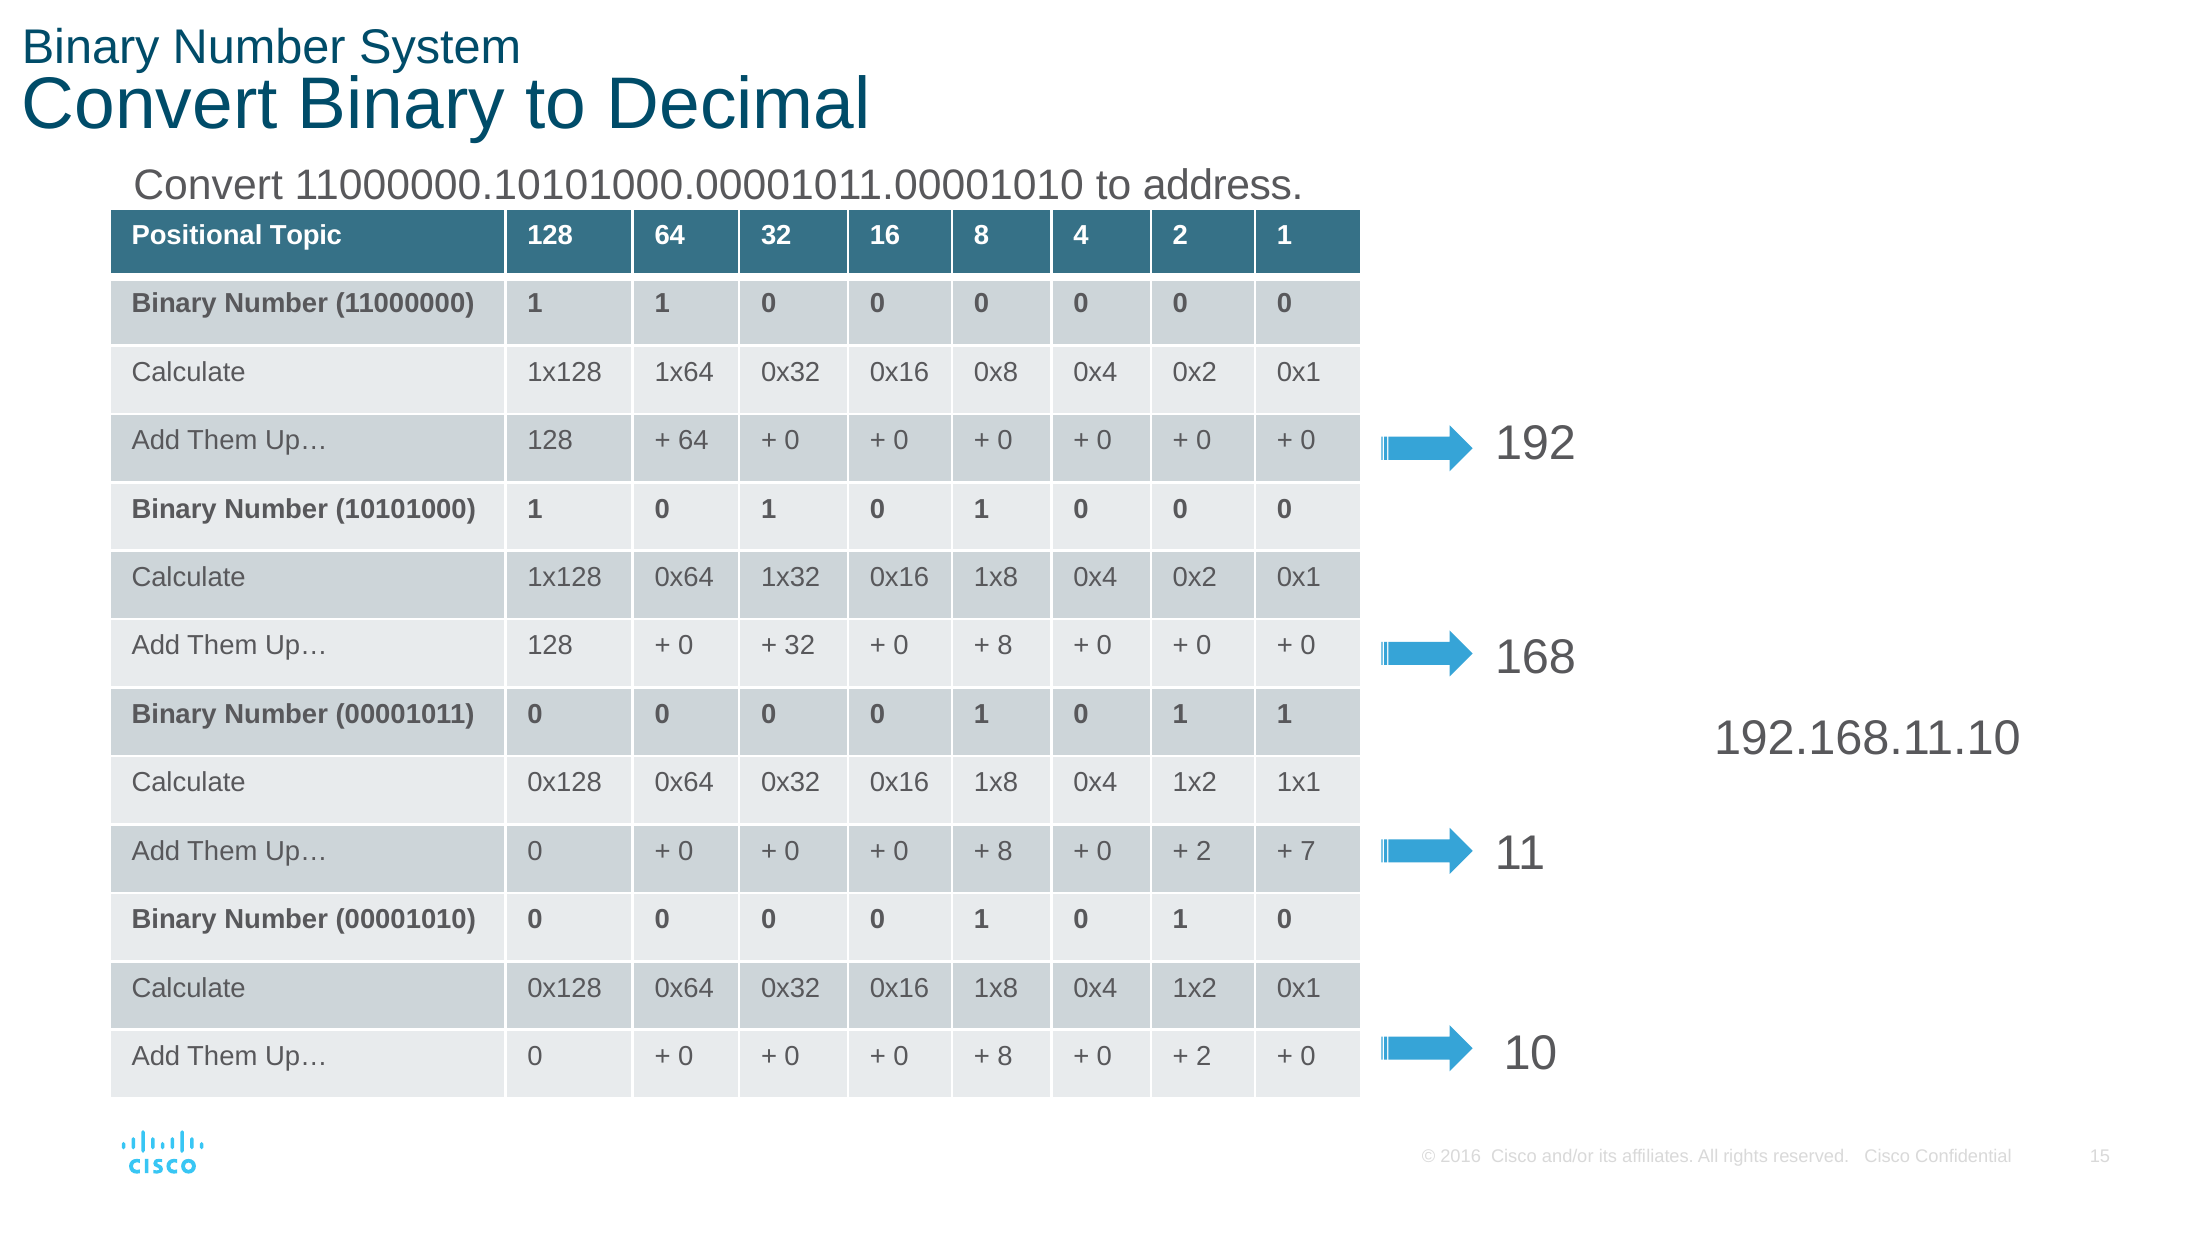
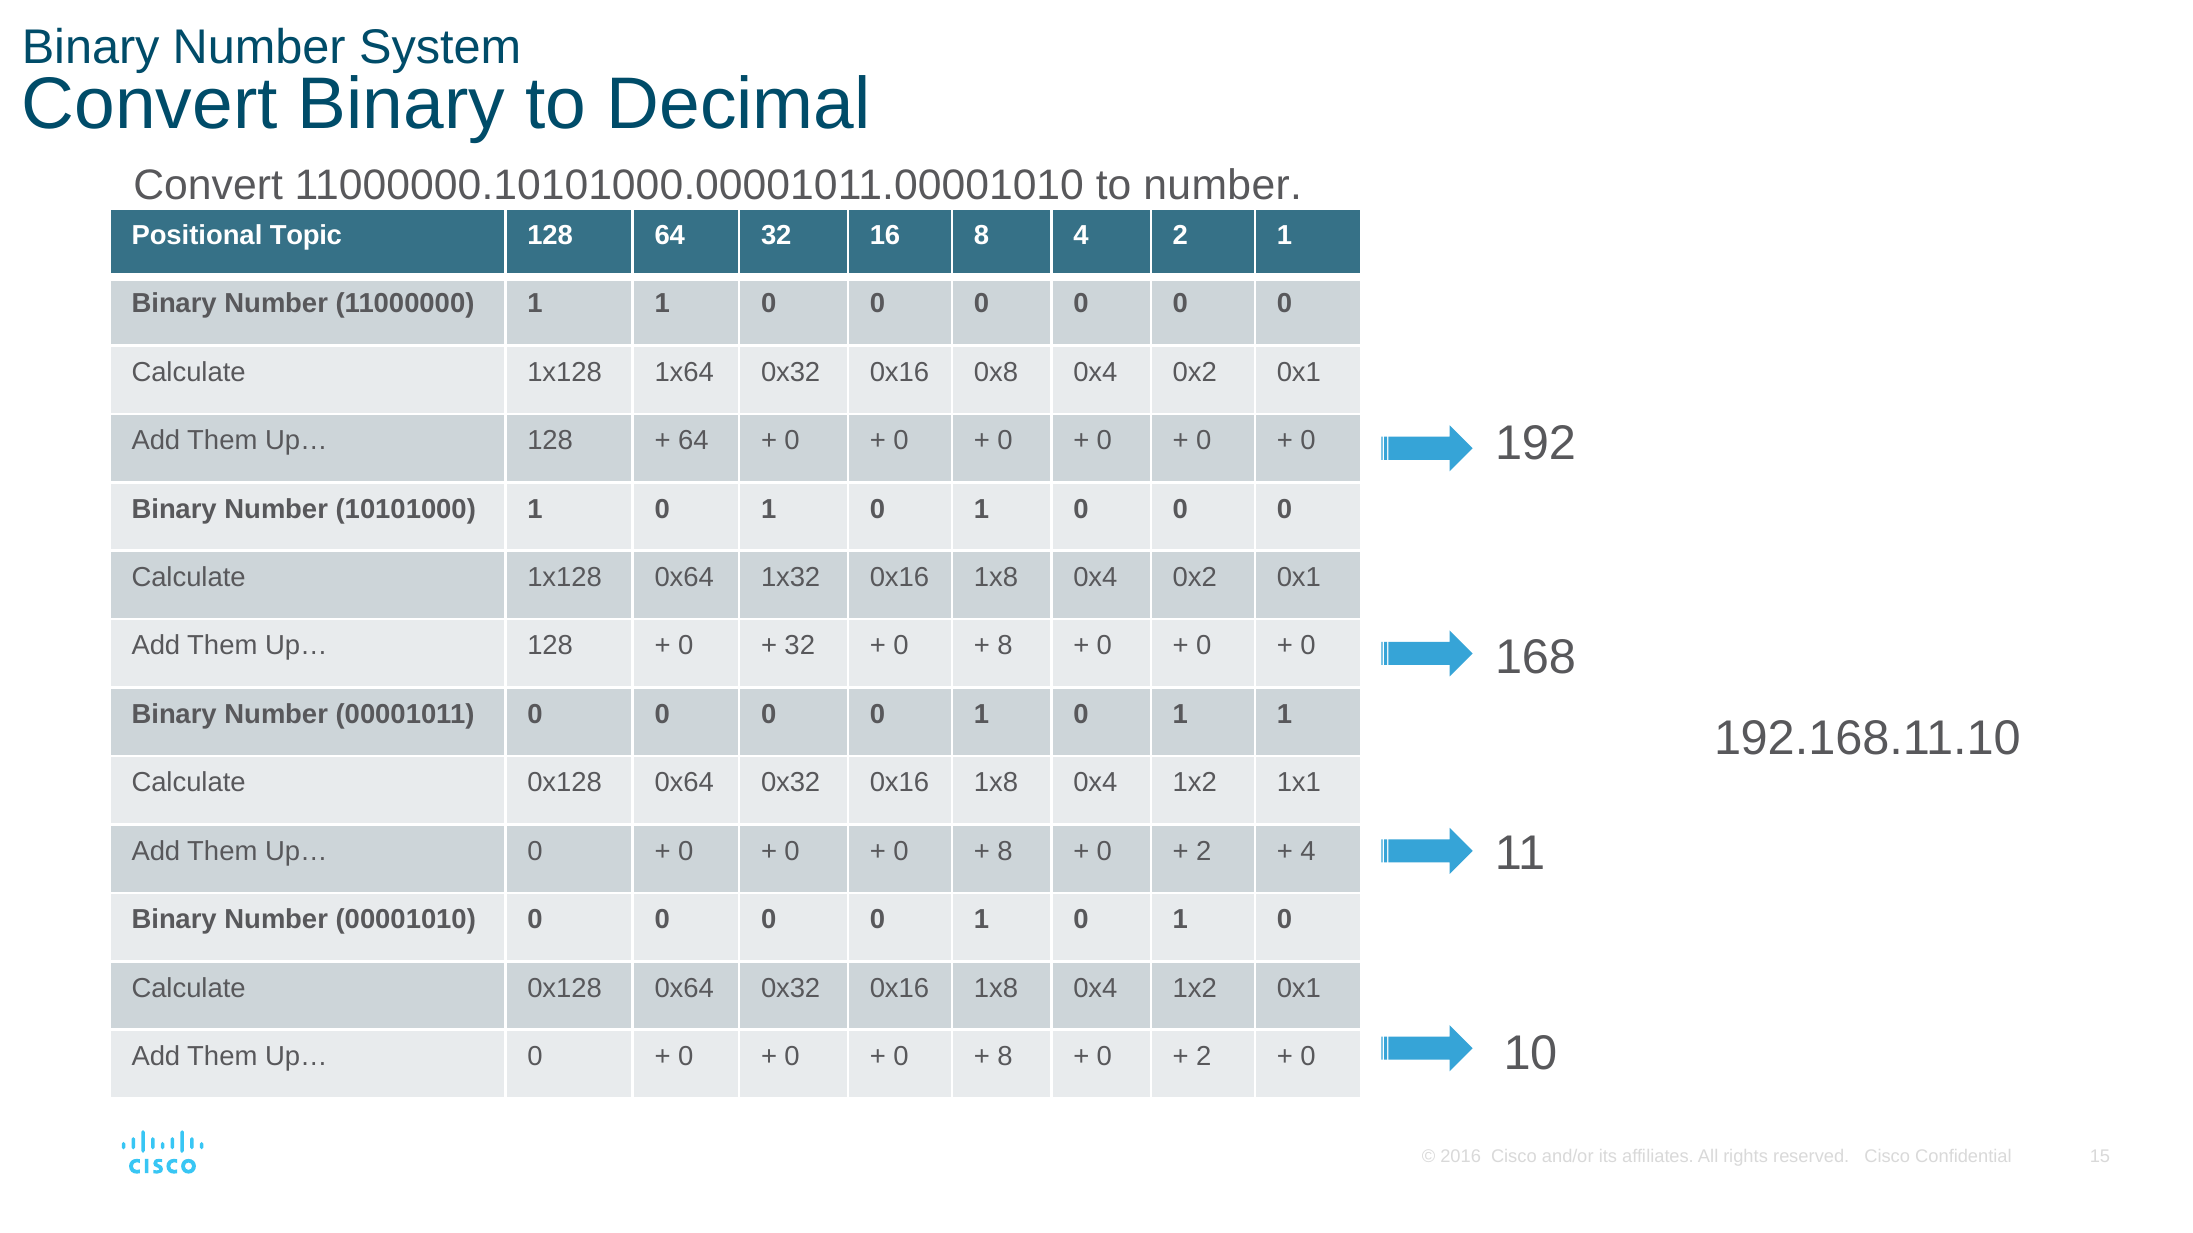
to address: address -> number
7 at (1308, 852): 7 -> 4
